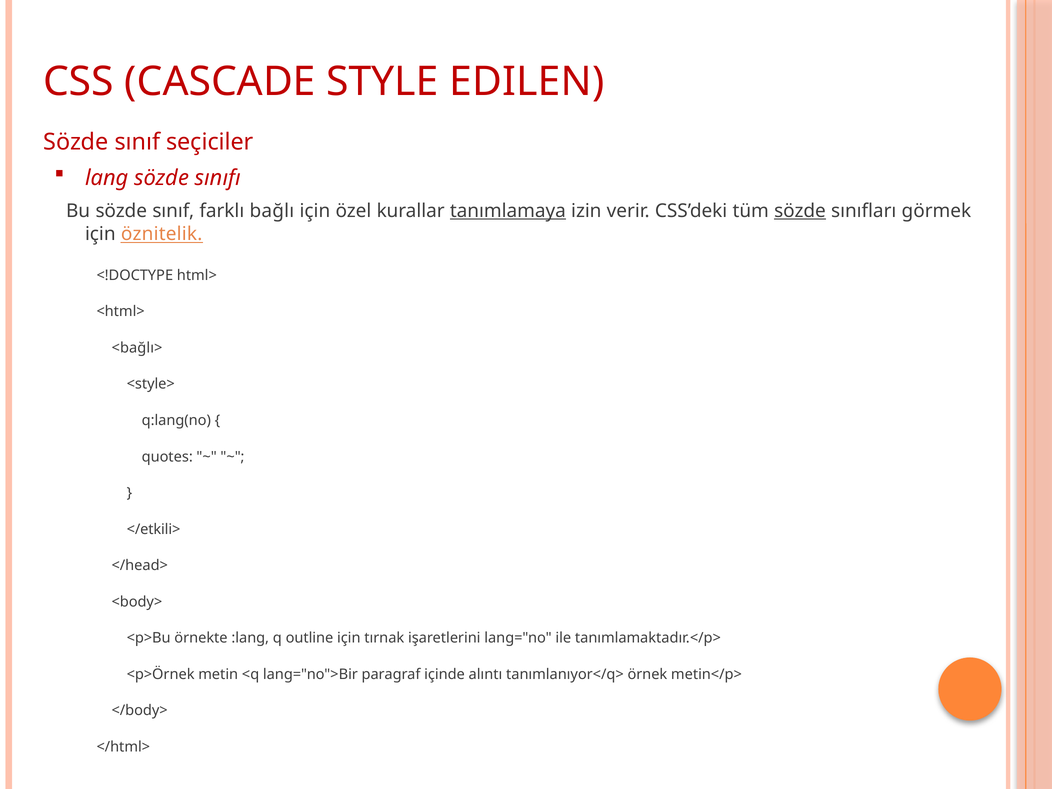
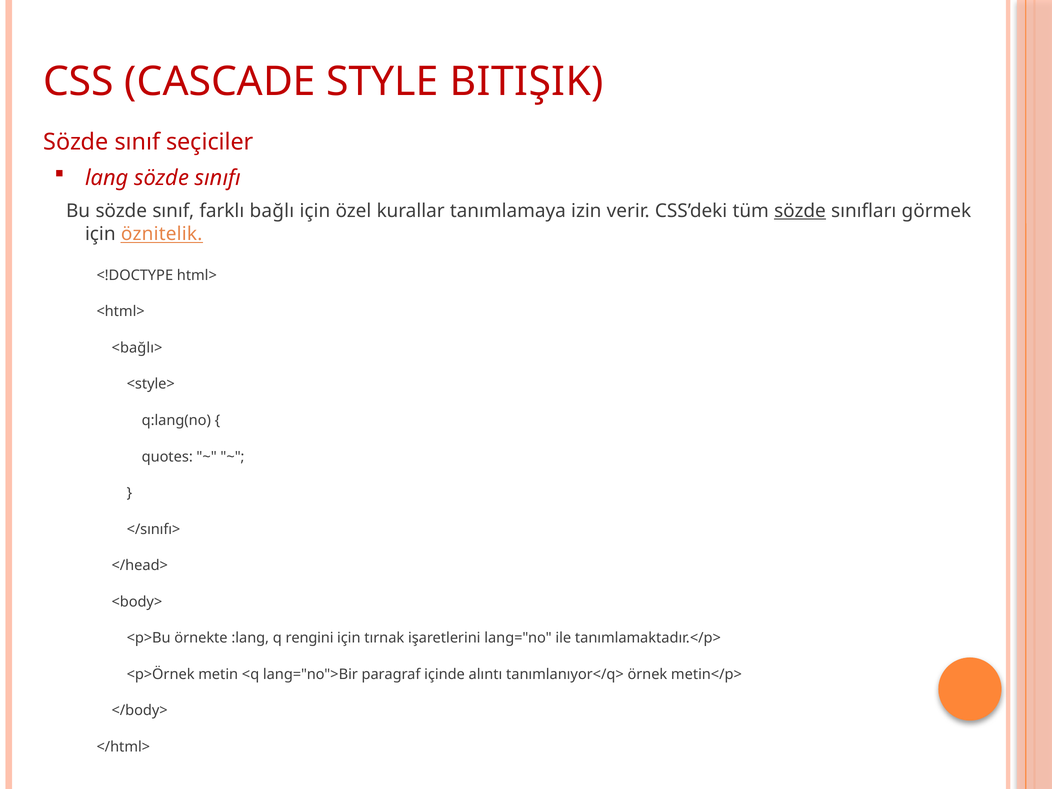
EDILEN: EDILEN -> BITIŞIK
tanımlamaya underline: present -> none
</etkili>: </etkili> -> </sınıfı>
outline: outline -> rengini
